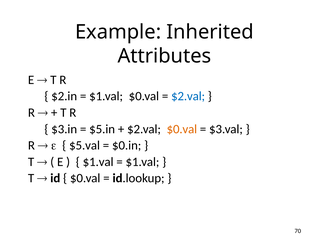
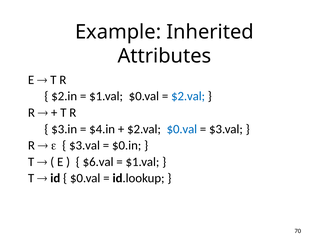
$5.in: $5.in -> $4.in
$0.val at (182, 129) colour: orange -> blue
$5.val at (85, 145): $5.val -> $3.val
$1.val at (98, 162): $1.val -> $6.val
